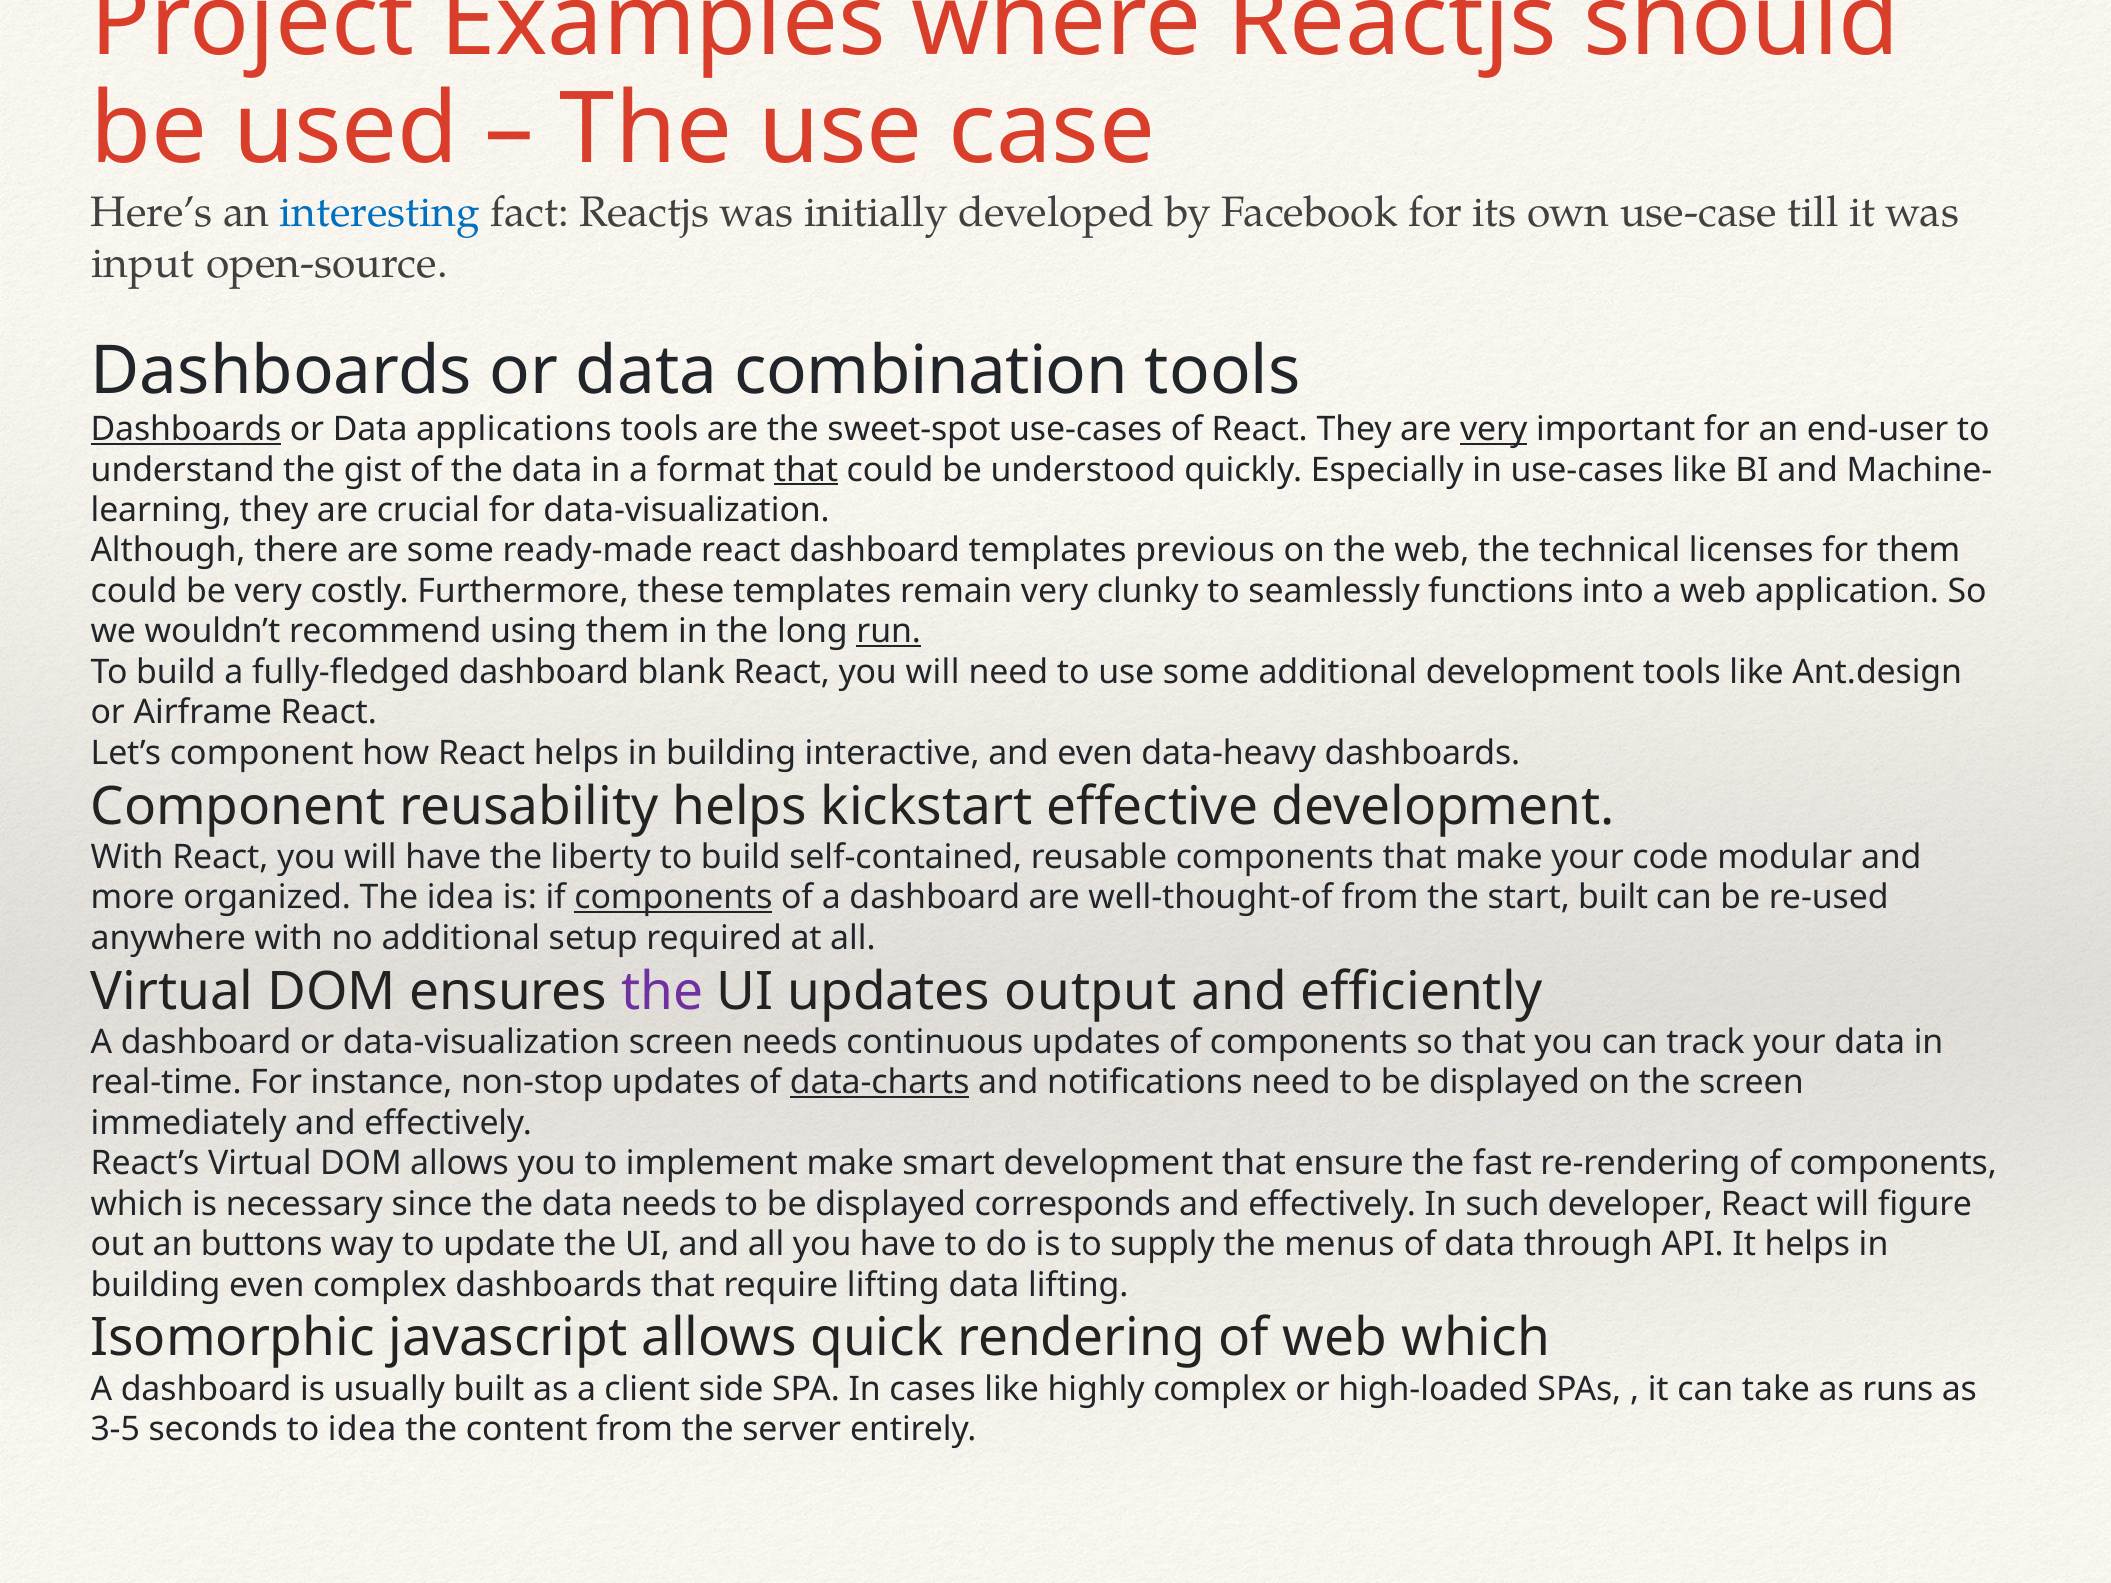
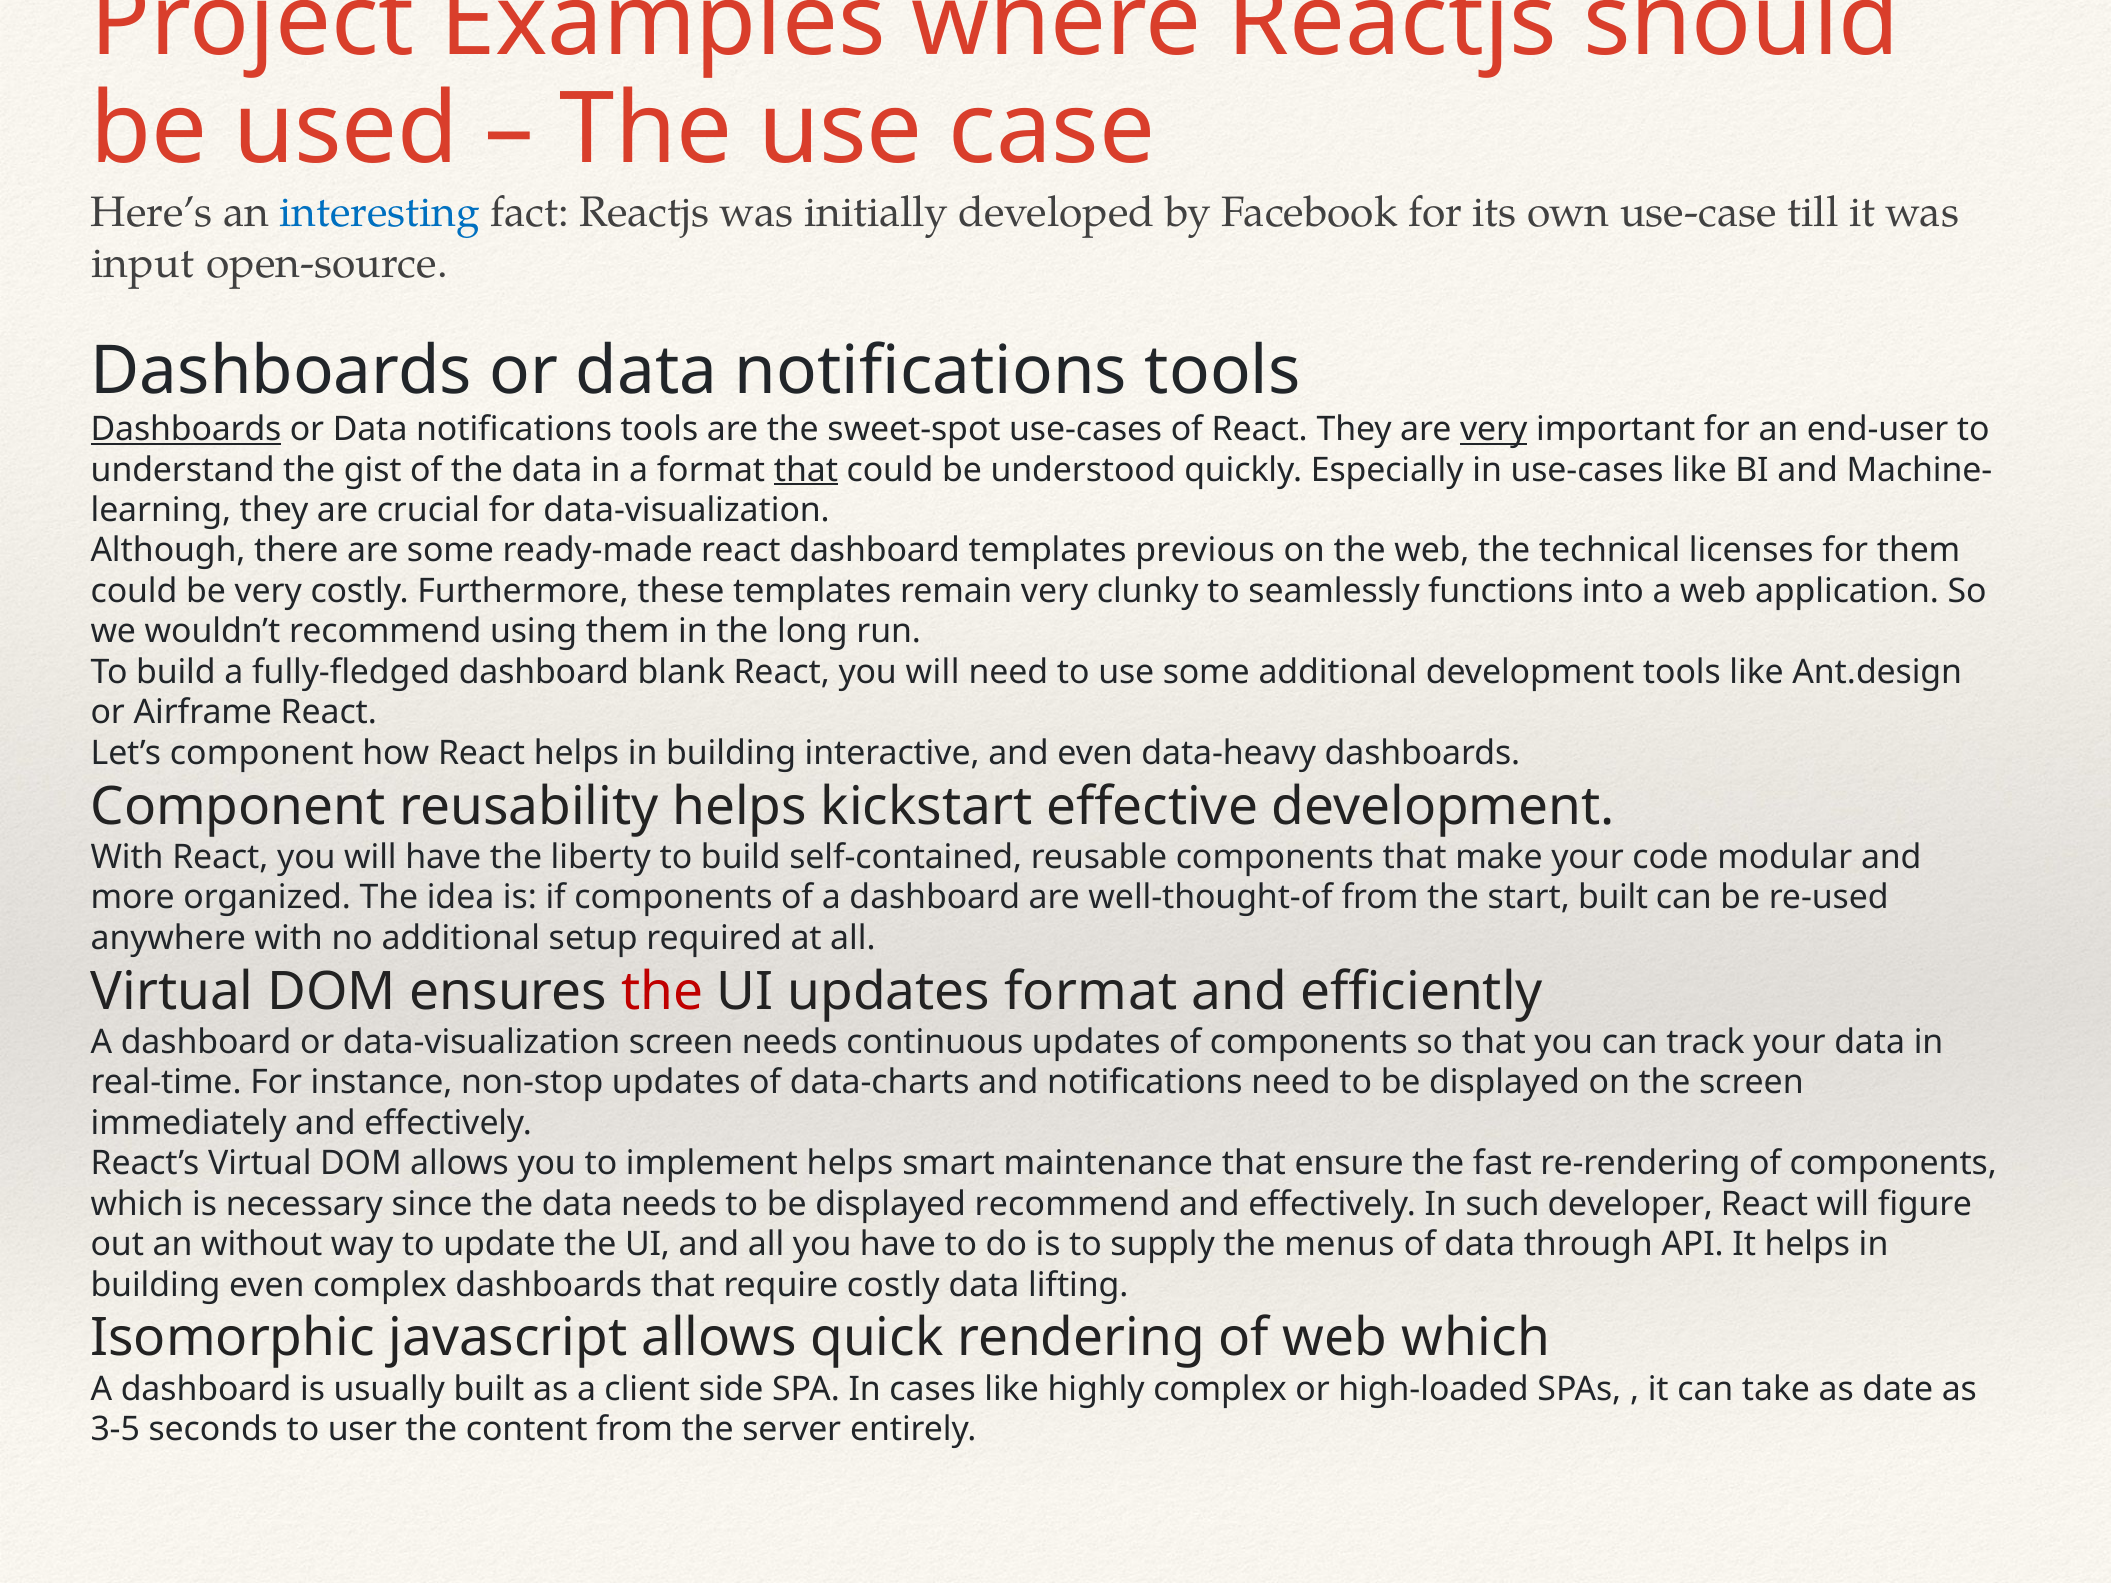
combination at (931, 371): combination -> notifications
applications at (514, 430): applications -> notifications
run underline: present -> none
components at (673, 898) underline: present -> none
the at (662, 992) colour: purple -> red
updates output: output -> format
data-charts underline: present -> none
implement make: make -> helps
smart development: development -> maintenance
displayed corresponds: corresponds -> recommend
buttons: buttons -> without
require lifting: lifting -> costly
runs: runs -> date
to idea: idea -> user
